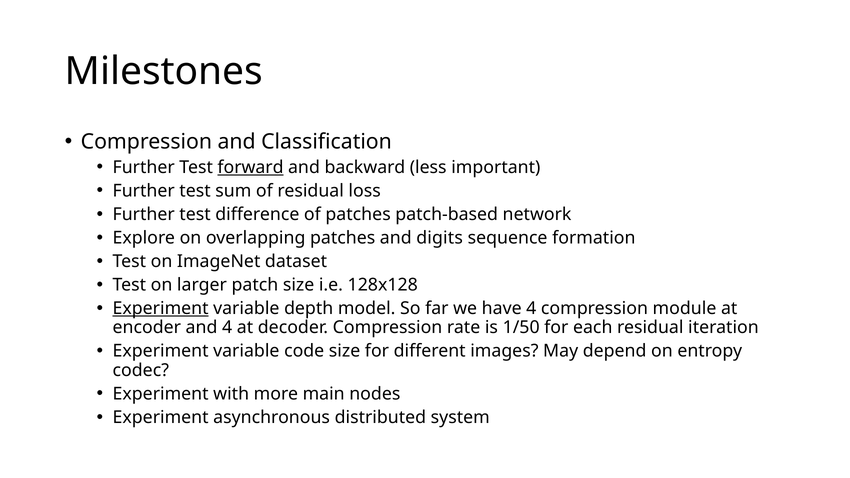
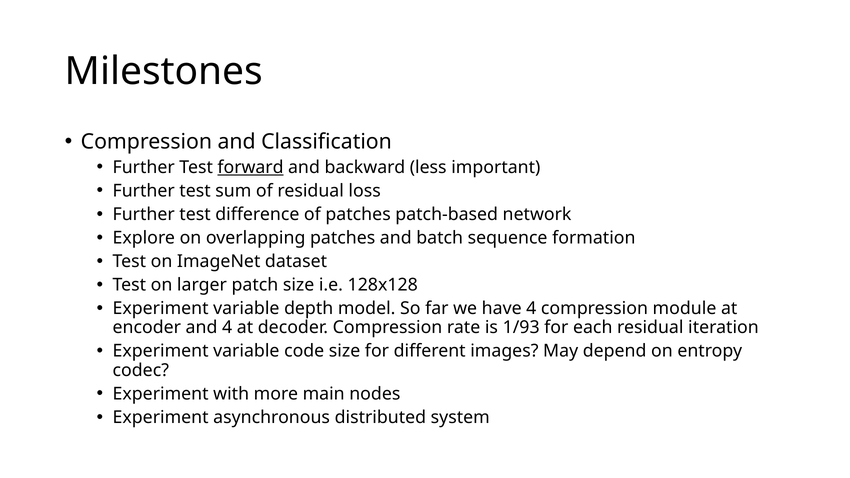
digits: digits -> batch
Experiment at (161, 309) underline: present -> none
1/50: 1/50 -> 1/93
